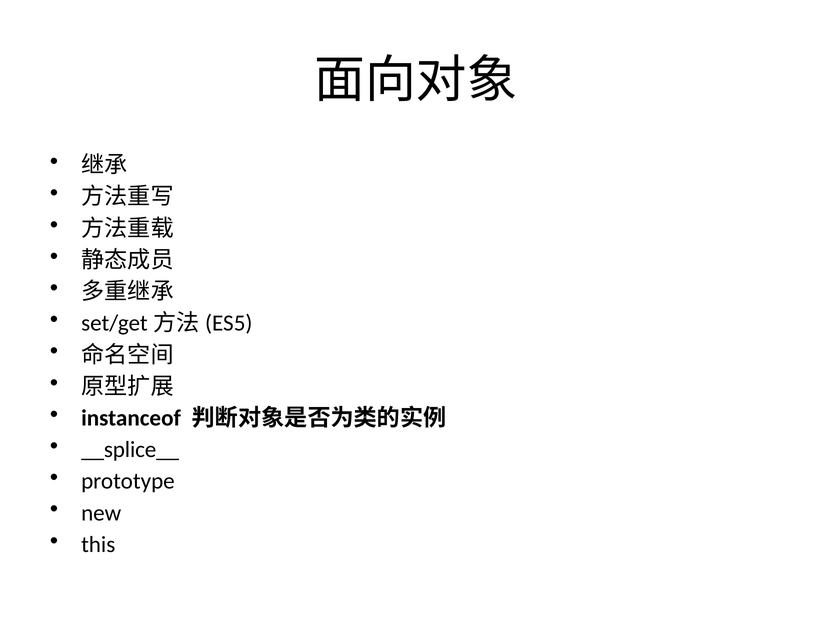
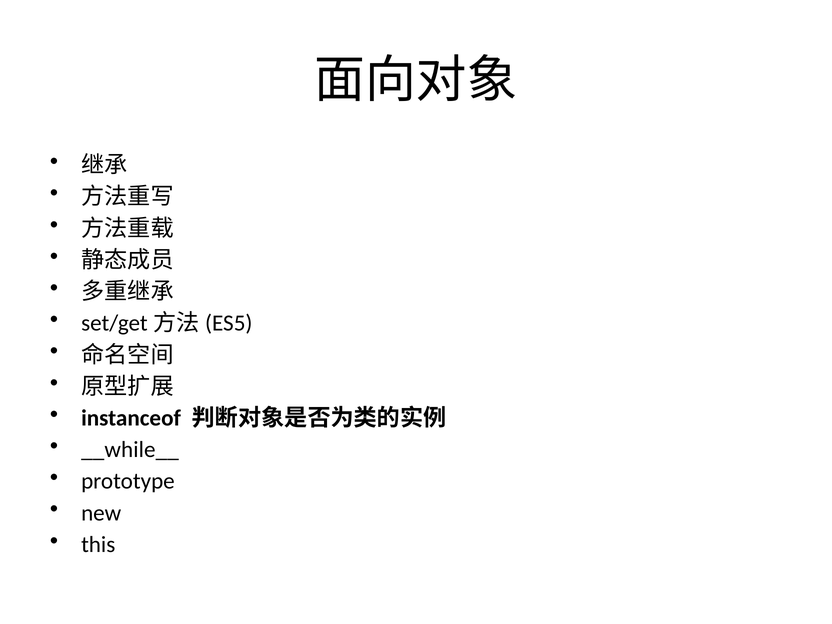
__splice__: __splice__ -> __while__
